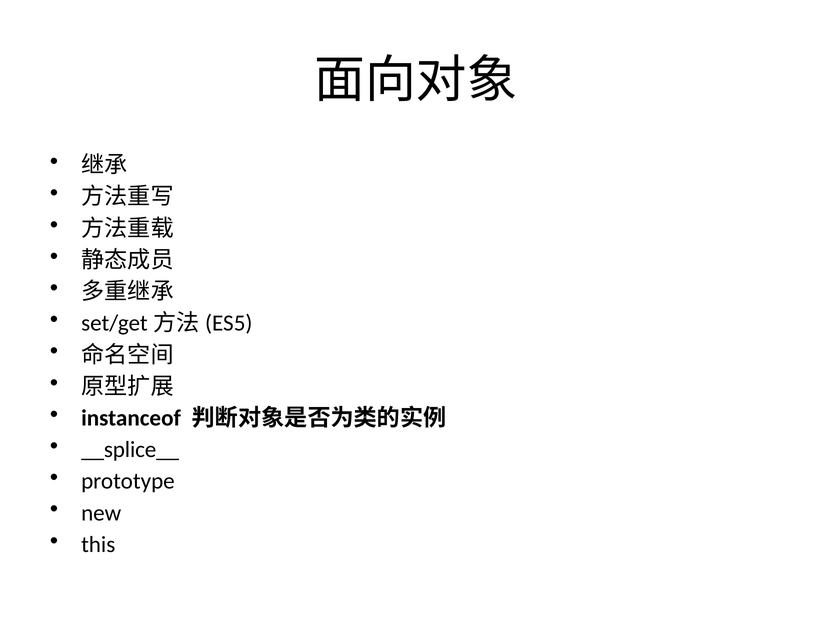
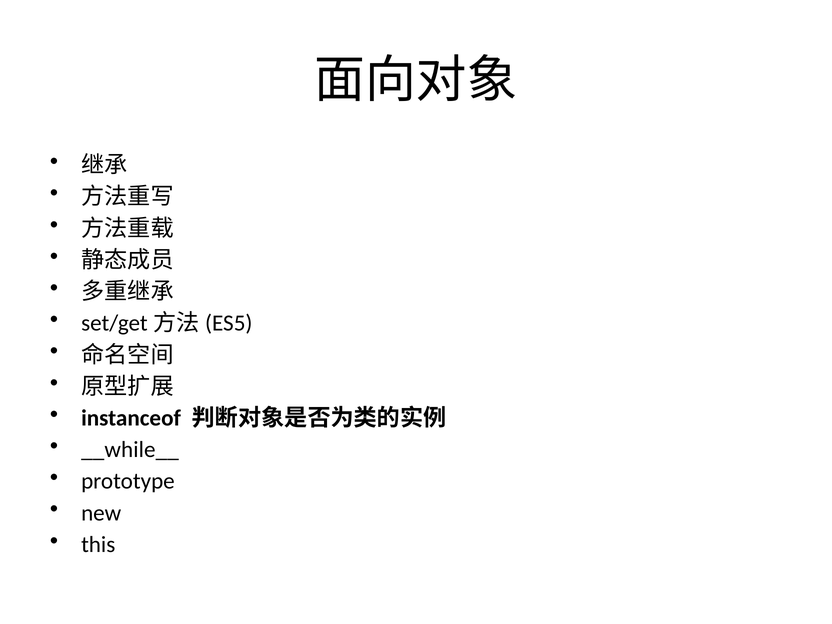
__splice__: __splice__ -> __while__
